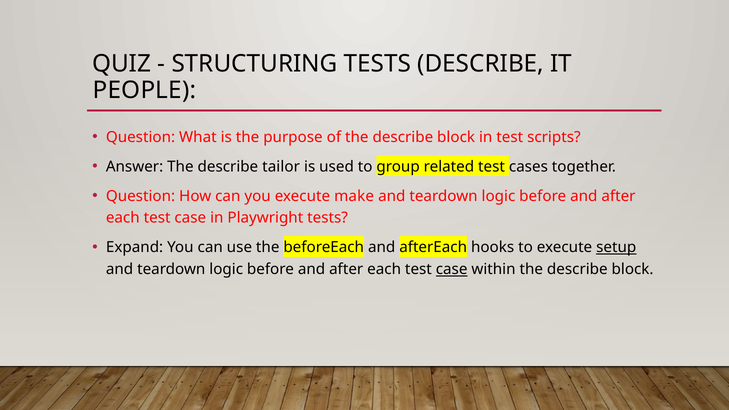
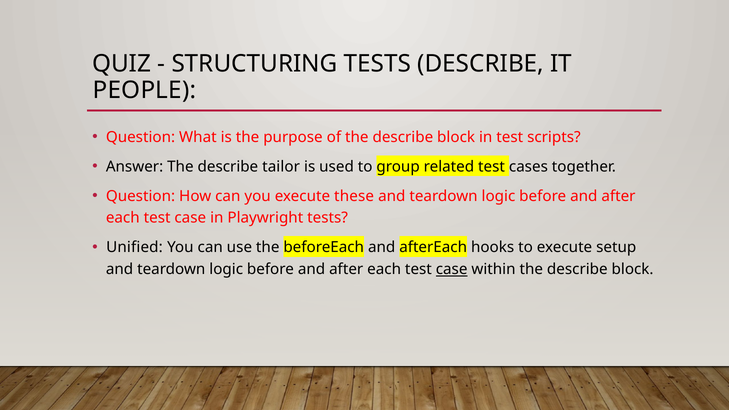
make: make -> these
Expand: Expand -> Unified
setup underline: present -> none
